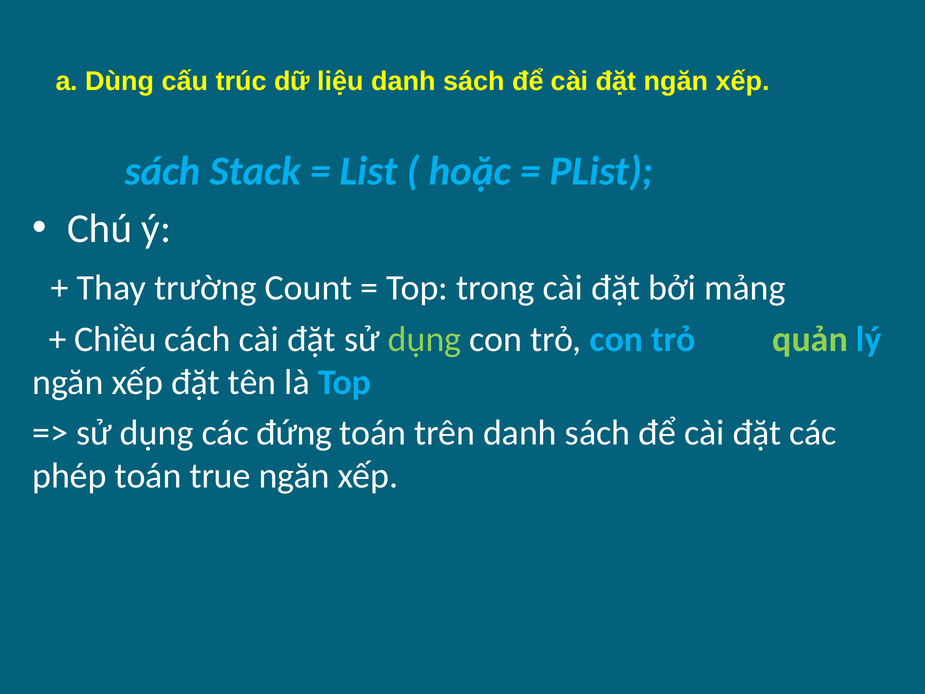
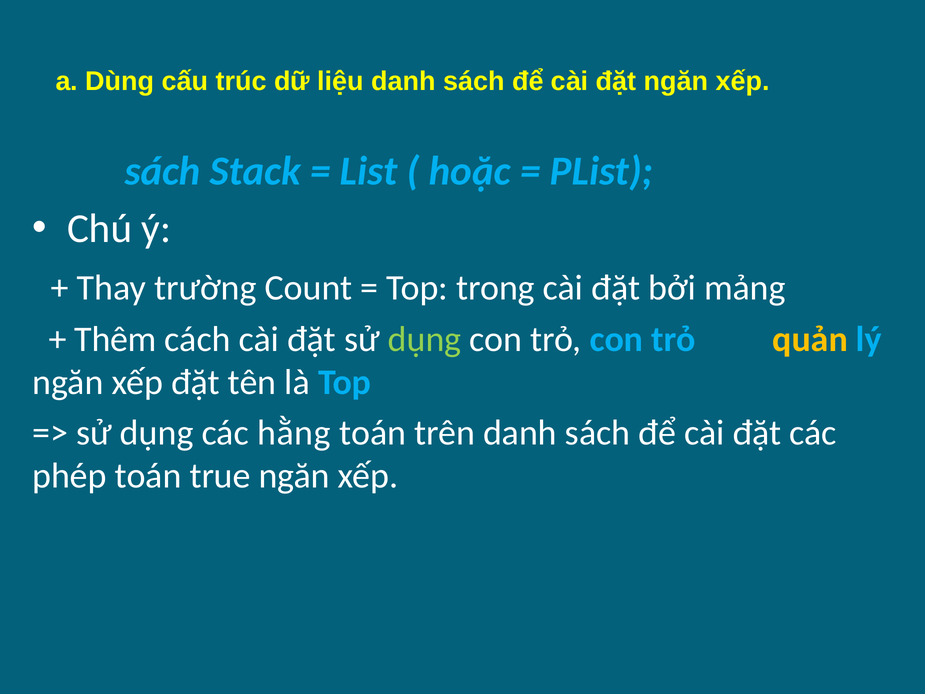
Chiều: Chiều -> Thêm
quản colour: light green -> yellow
đứng: đứng -> hằng
